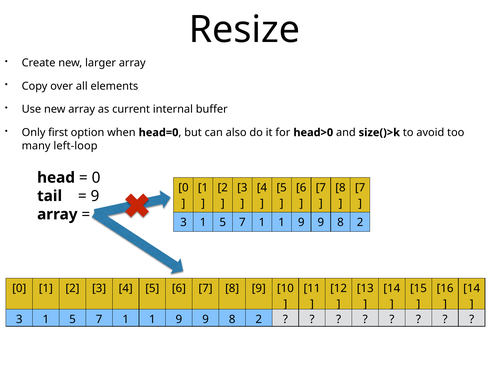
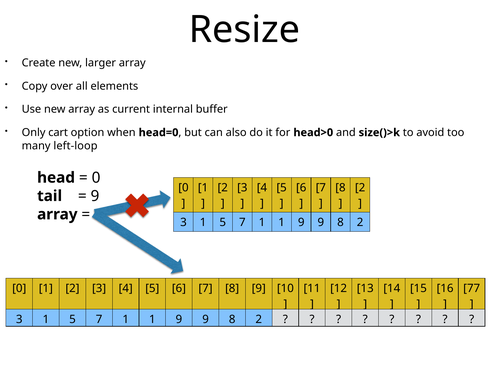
first: first -> cart
7 at (360, 188): 7 -> 2
14 at (472, 288): 14 -> 77
